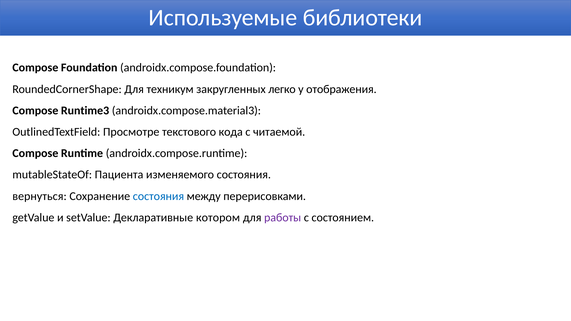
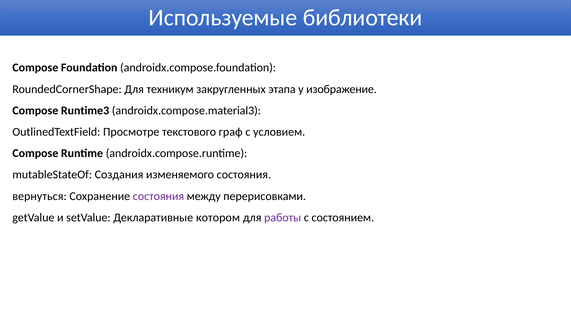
легко: легко -> этапа
отображения: отображения -> изображение
кода: кода -> граф
читаемой: читаемой -> условием
Пациента: Пациента -> Создания
состояния at (158, 196) colour: blue -> purple
